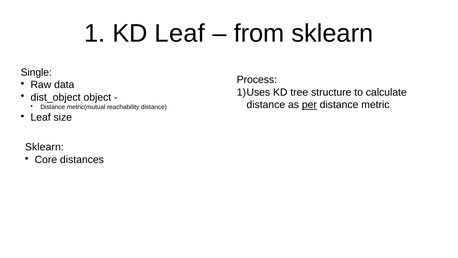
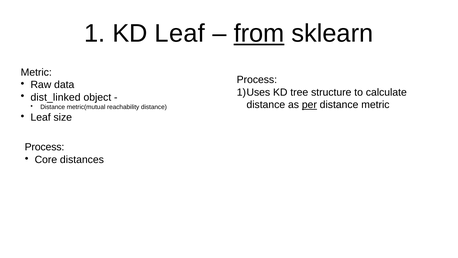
from underline: none -> present
Single at (36, 72): Single -> Metric
dist_object: dist_object -> dist_linked
Sklearn at (44, 147): Sklearn -> Process
